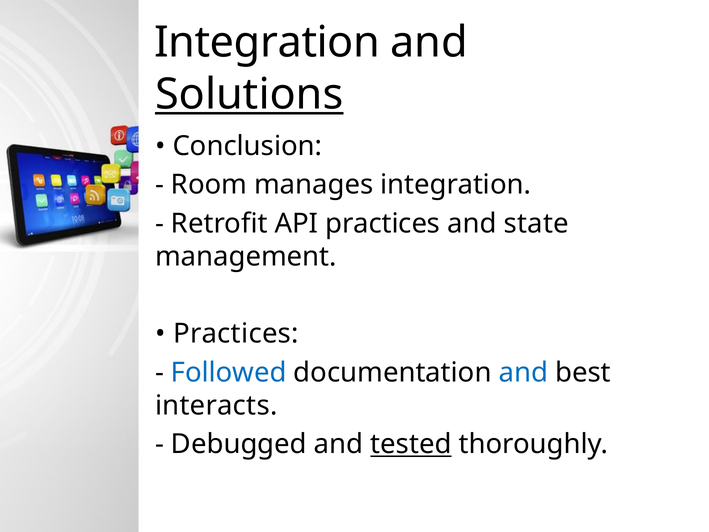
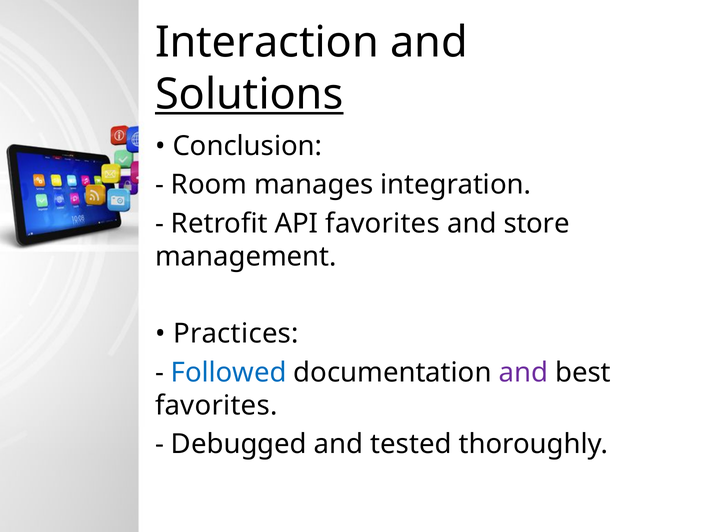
Integration at (267, 43): Integration -> Interaction
API practices: practices -> favorites
state: state -> store
and at (524, 372) colour: blue -> purple
interacts at (216, 405): interacts -> favorites
tested underline: present -> none
